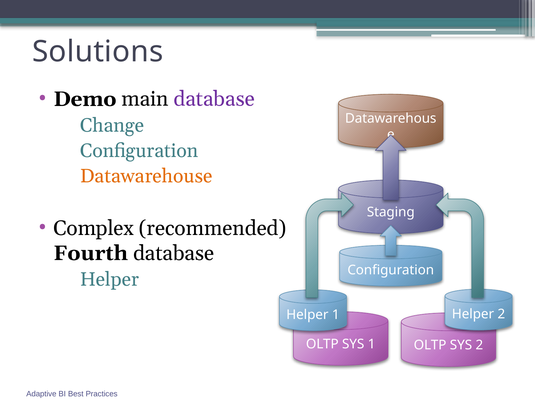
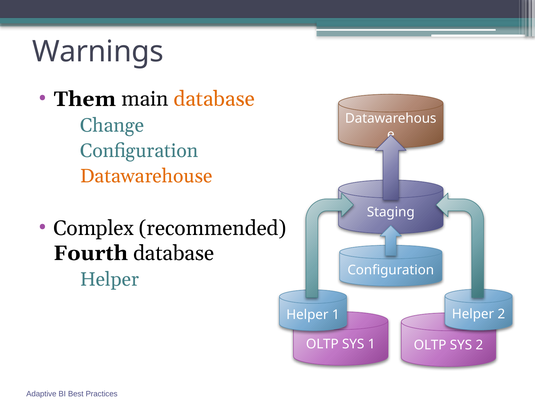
Solutions: Solutions -> Warnings
Demo: Demo -> Them
database at (214, 99) colour: purple -> orange
